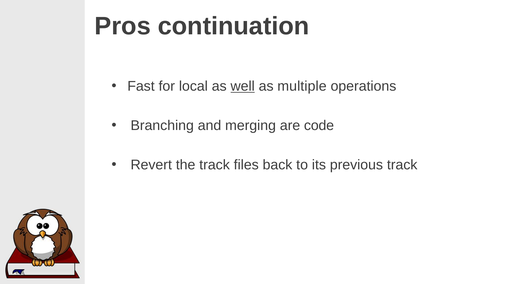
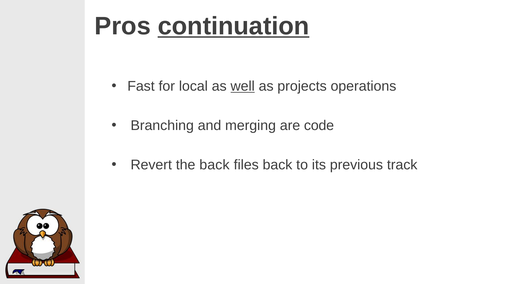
continuation underline: none -> present
multiple: multiple -> projects
the track: track -> back
